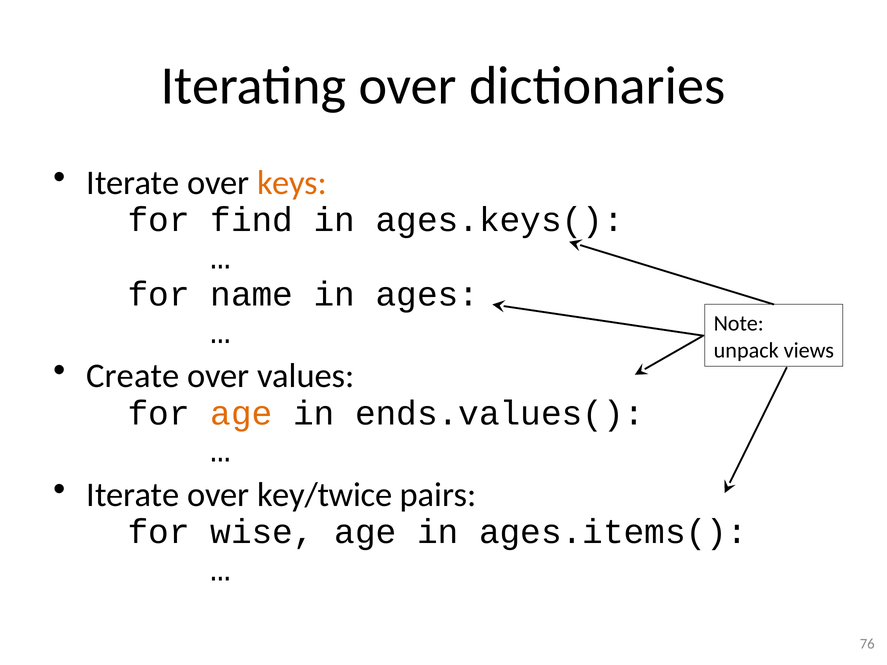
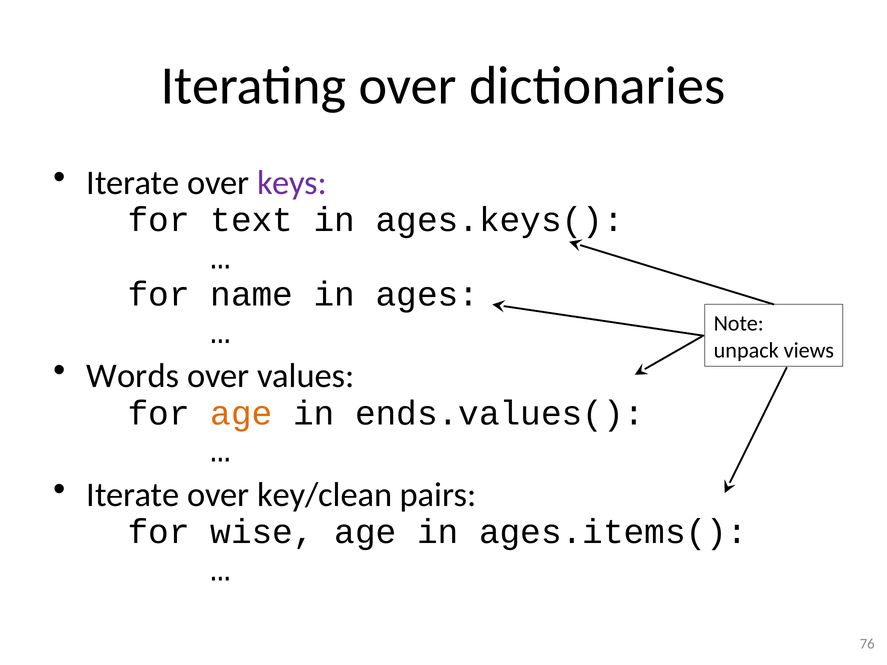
keys colour: orange -> purple
find: find -> text
Create: Create -> Words
key/twice: key/twice -> key/clean
